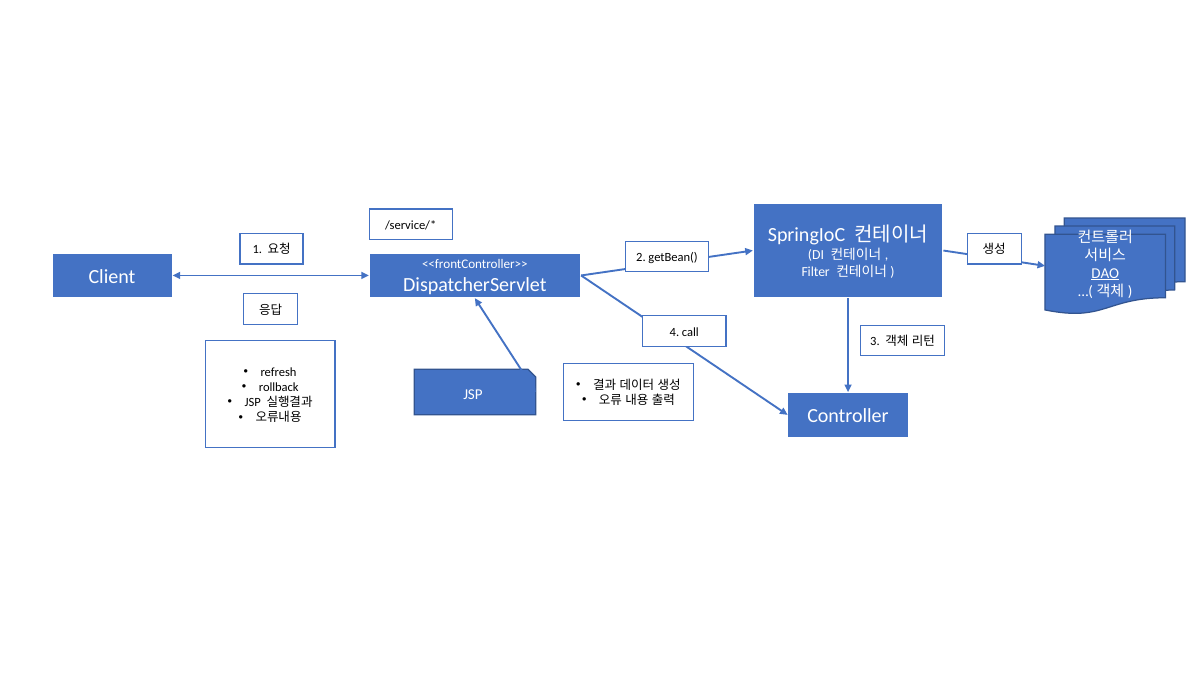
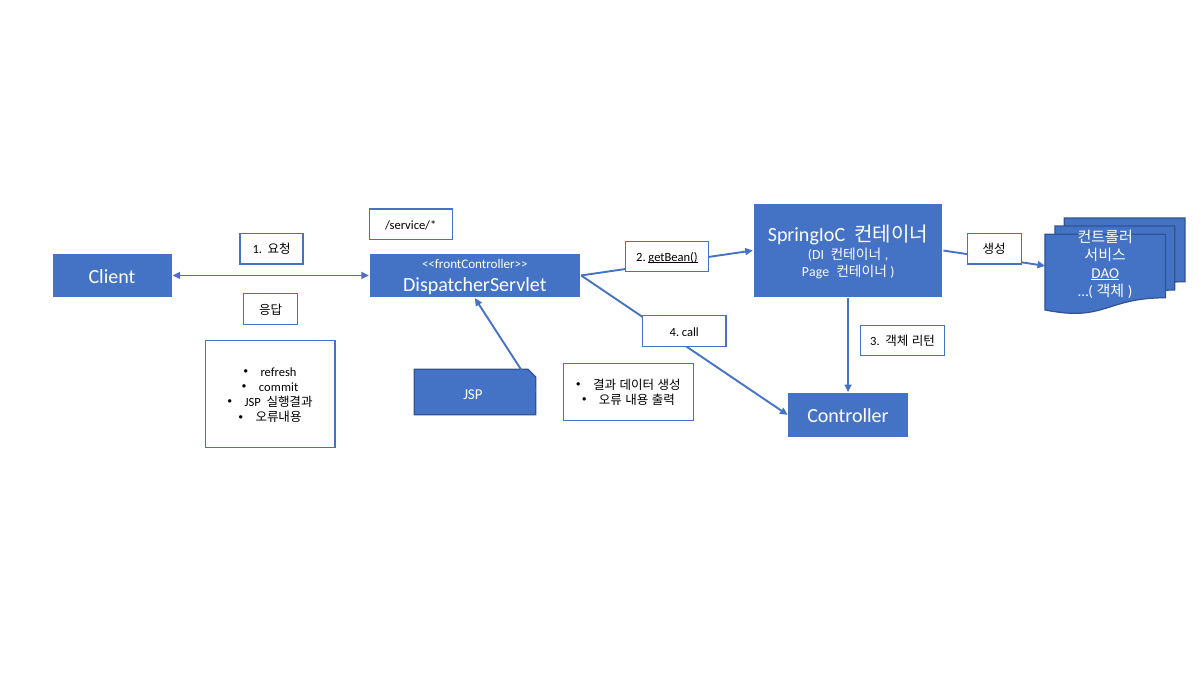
getBean( underline: none -> present
Filter: Filter -> Page
rollback: rollback -> commit
